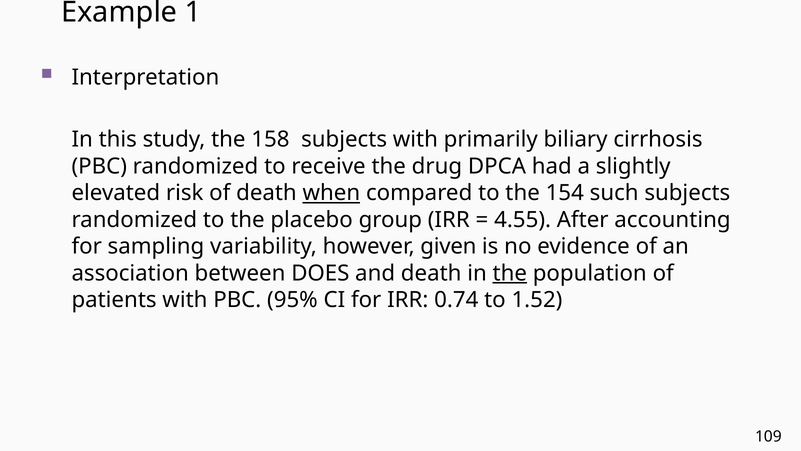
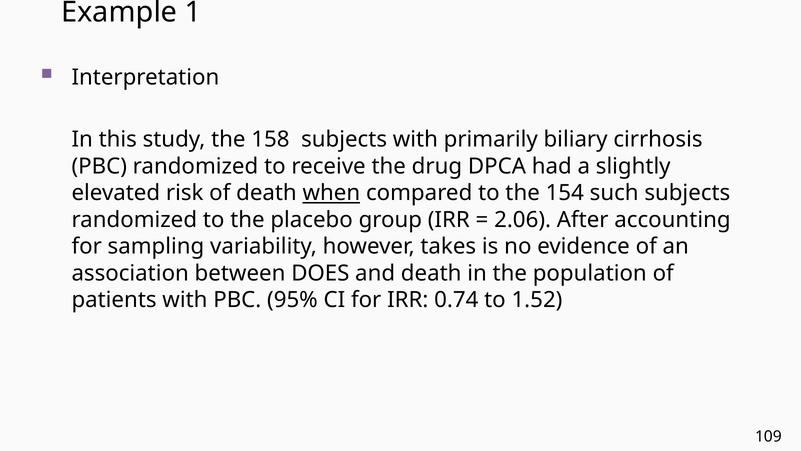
4.55: 4.55 -> 2.06
given: given -> takes
the at (510, 273) underline: present -> none
